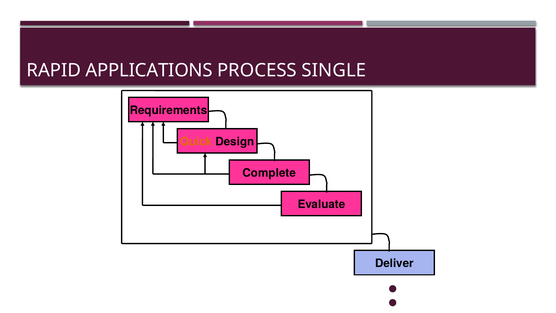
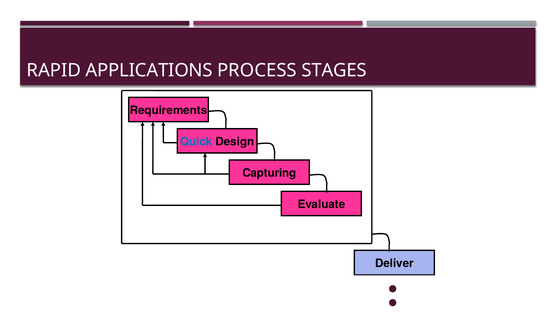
SINGLE: SINGLE -> STAGES
Quick colour: orange -> blue
Complete: Complete -> Capturing
